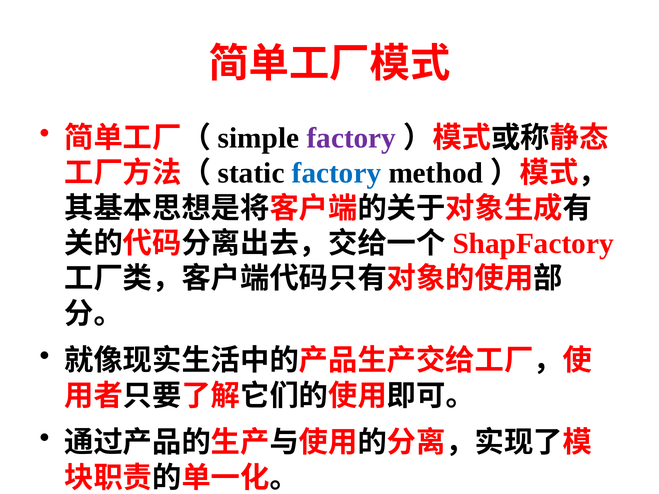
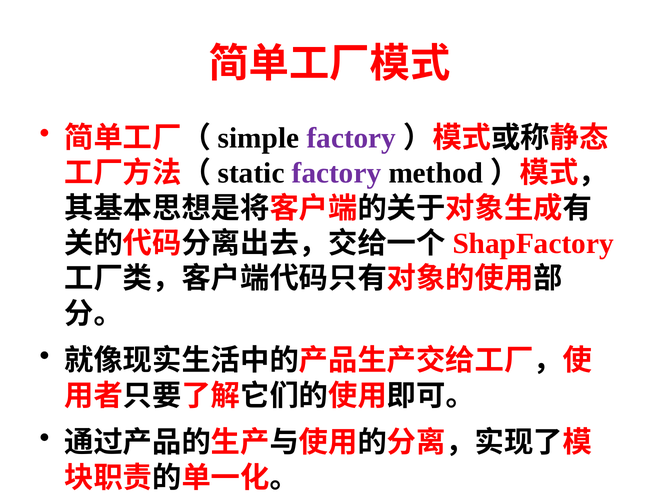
factory at (337, 173) colour: blue -> purple
